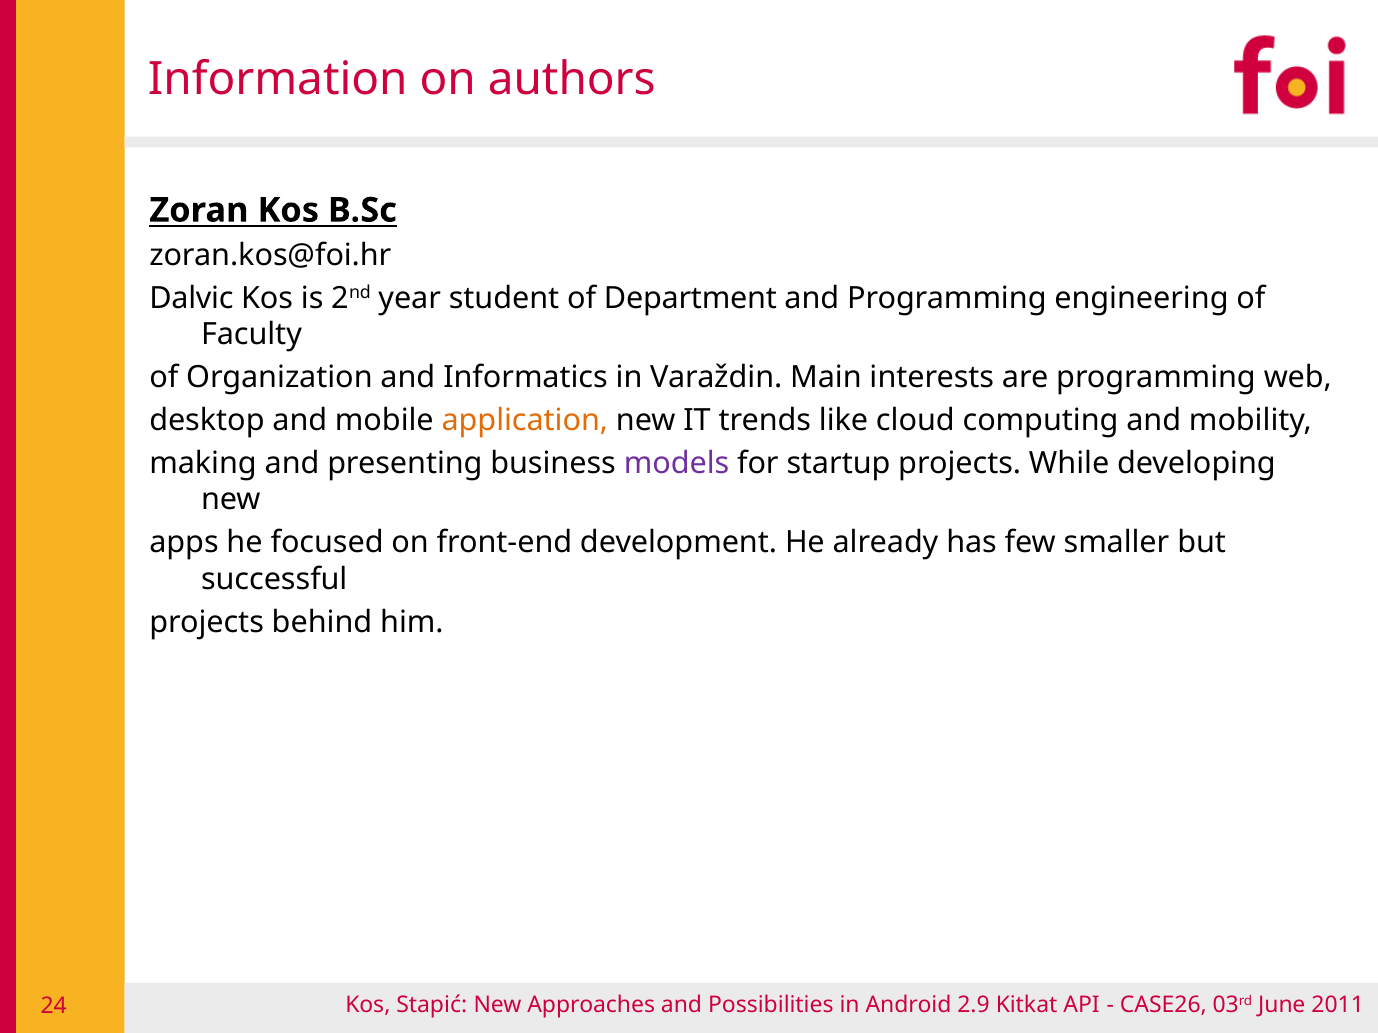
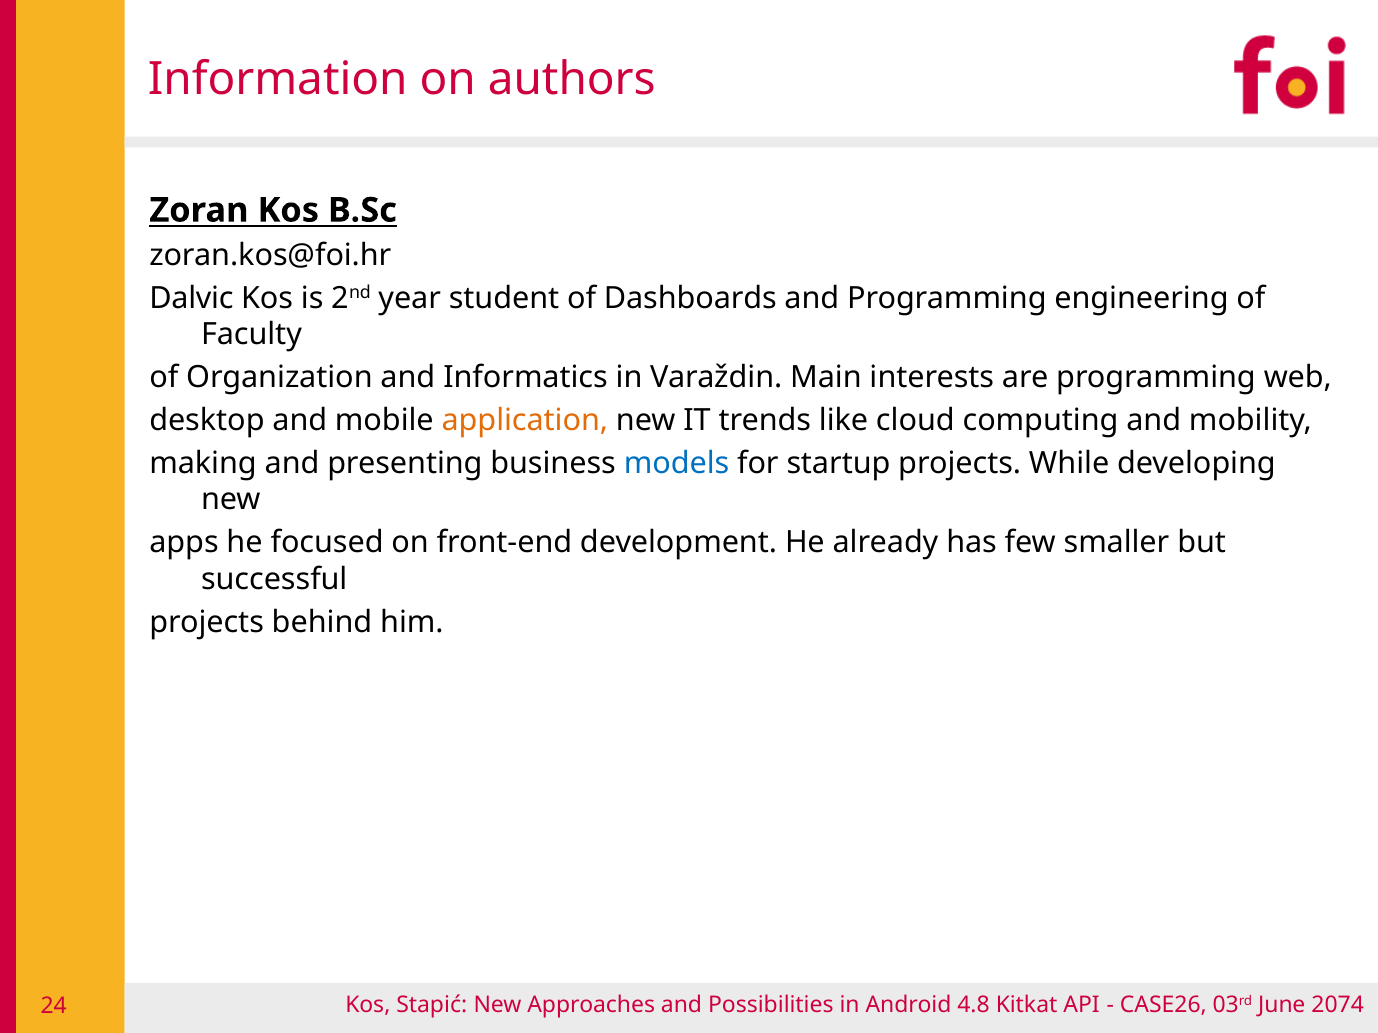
Department: Department -> Dashboards
models colour: purple -> blue
2.9: 2.9 -> 4.8
2011: 2011 -> 2074
